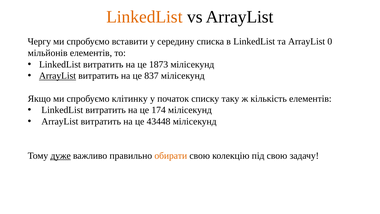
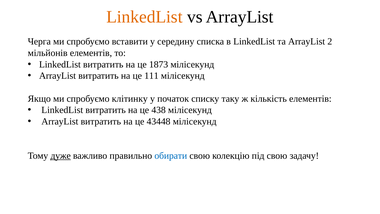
Чергу: Чергу -> Черга
0: 0 -> 2
ArrayList at (57, 76) underline: present -> none
837: 837 -> 111
174: 174 -> 438
обирати colour: orange -> blue
